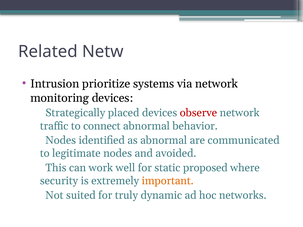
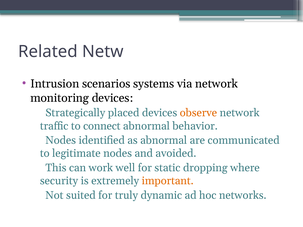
prioritize: prioritize -> scenarios
observe colour: red -> orange
proposed: proposed -> dropping
